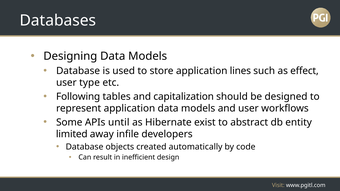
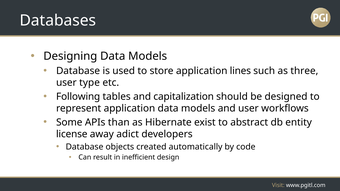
effect: effect -> three
until: until -> than
limited: limited -> license
infile: infile -> adict
